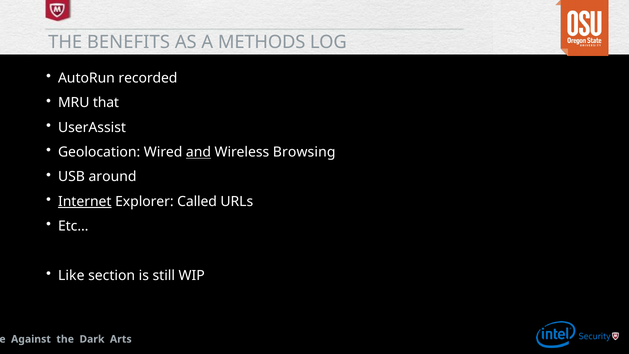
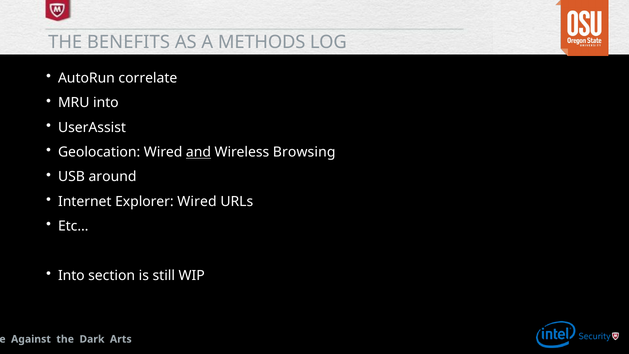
recorded: recorded -> correlate
MRU that: that -> into
Internet underline: present -> none
Explorer Called: Called -> Wired
Like at (71, 275): Like -> Into
